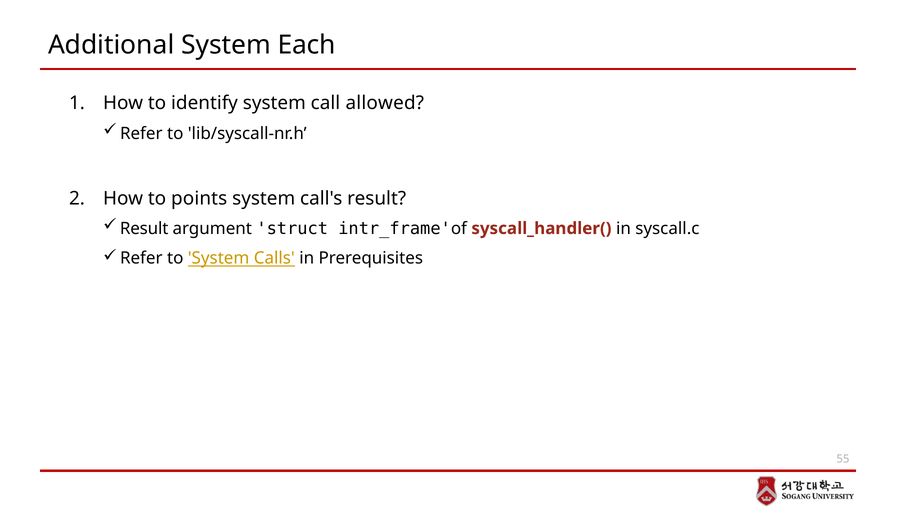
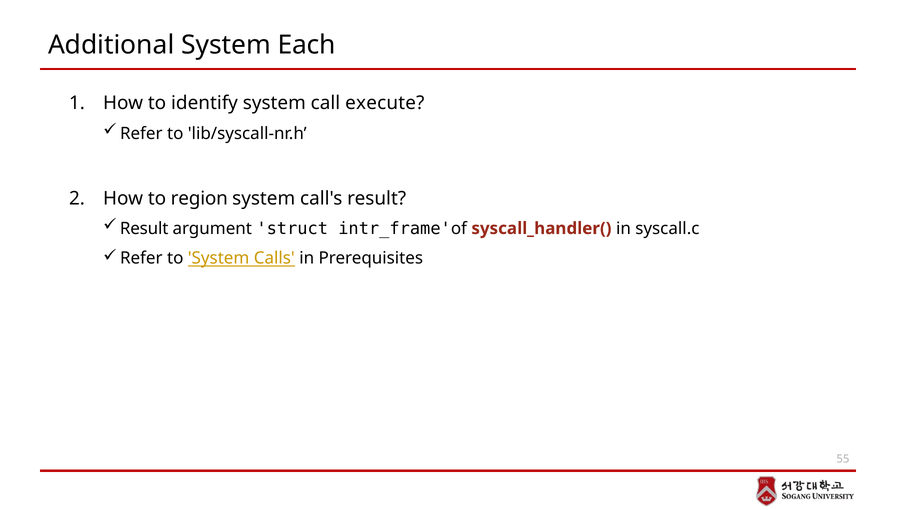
allowed: allowed -> execute
points: points -> region
